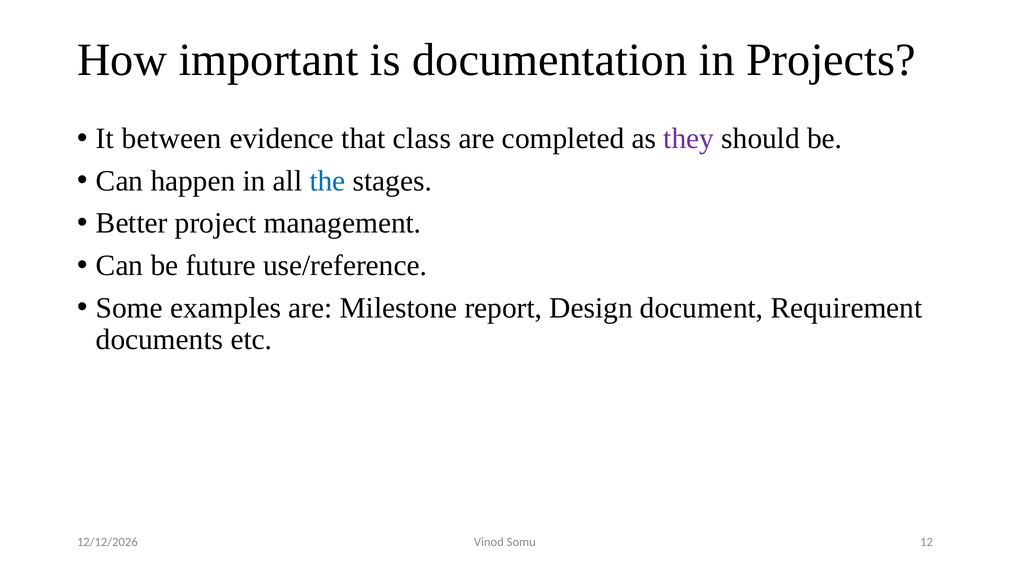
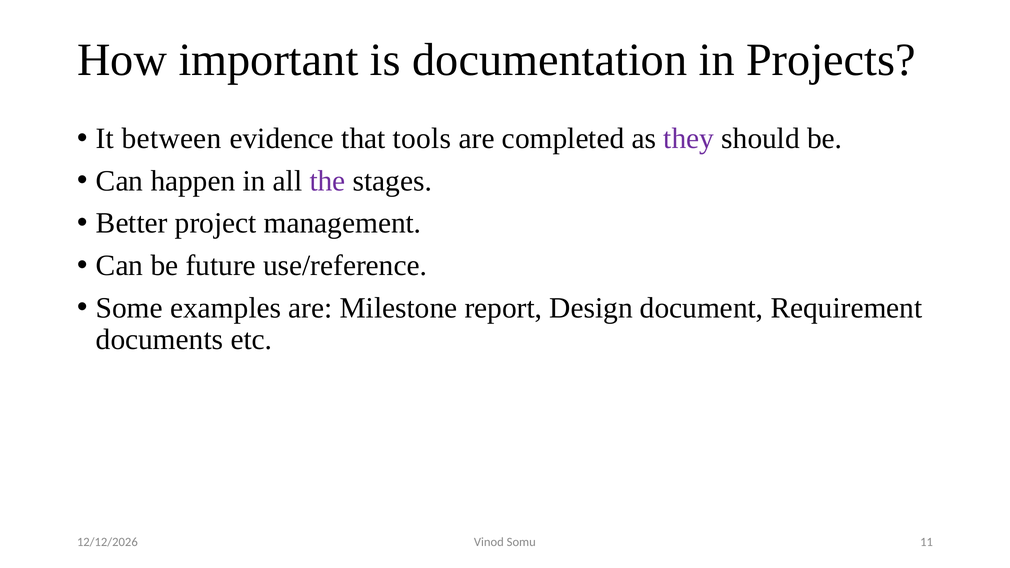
class: class -> tools
the colour: blue -> purple
12: 12 -> 11
